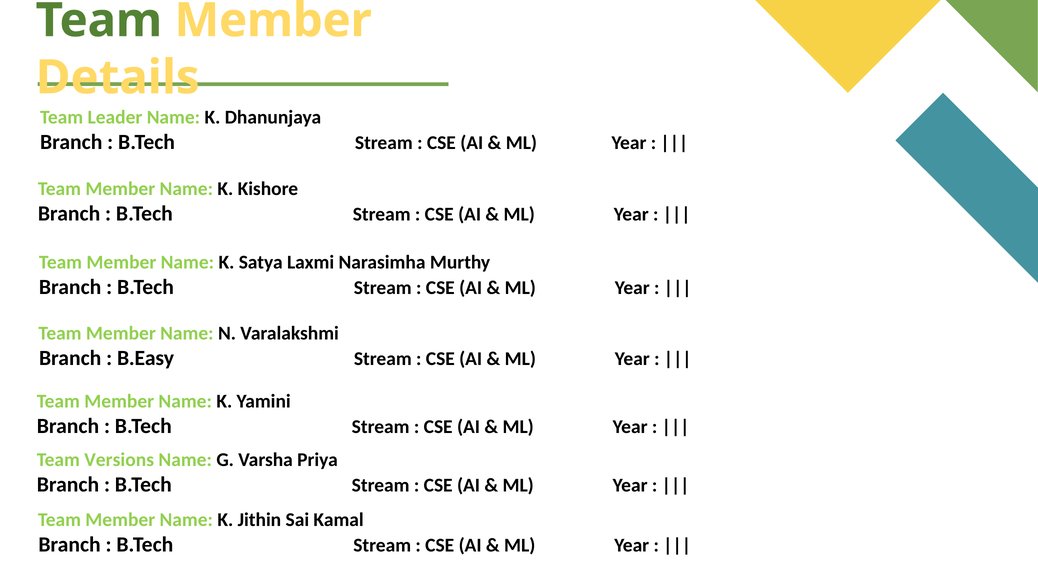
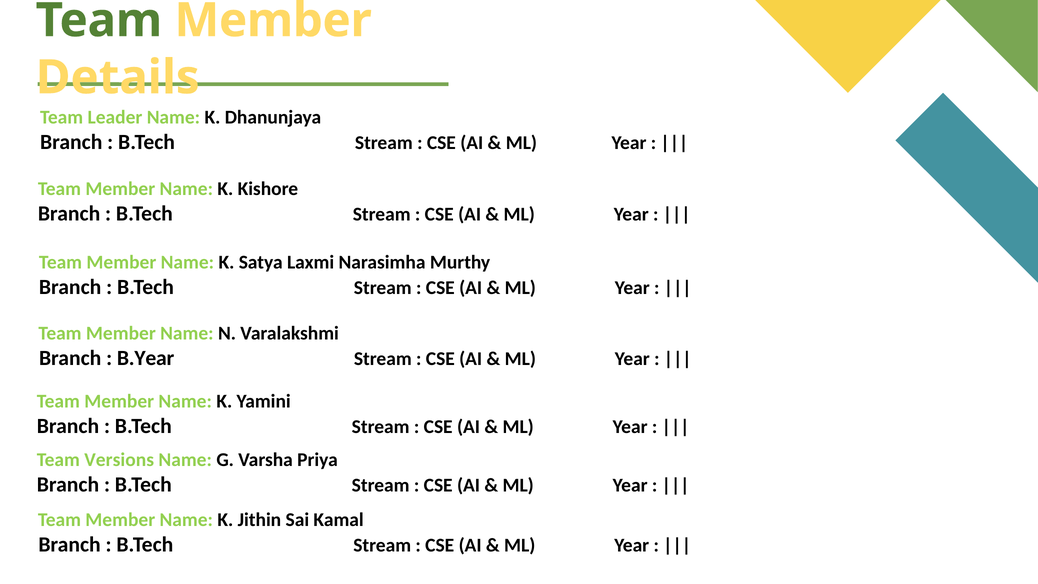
B.Easy: B.Easy -> B.Year
